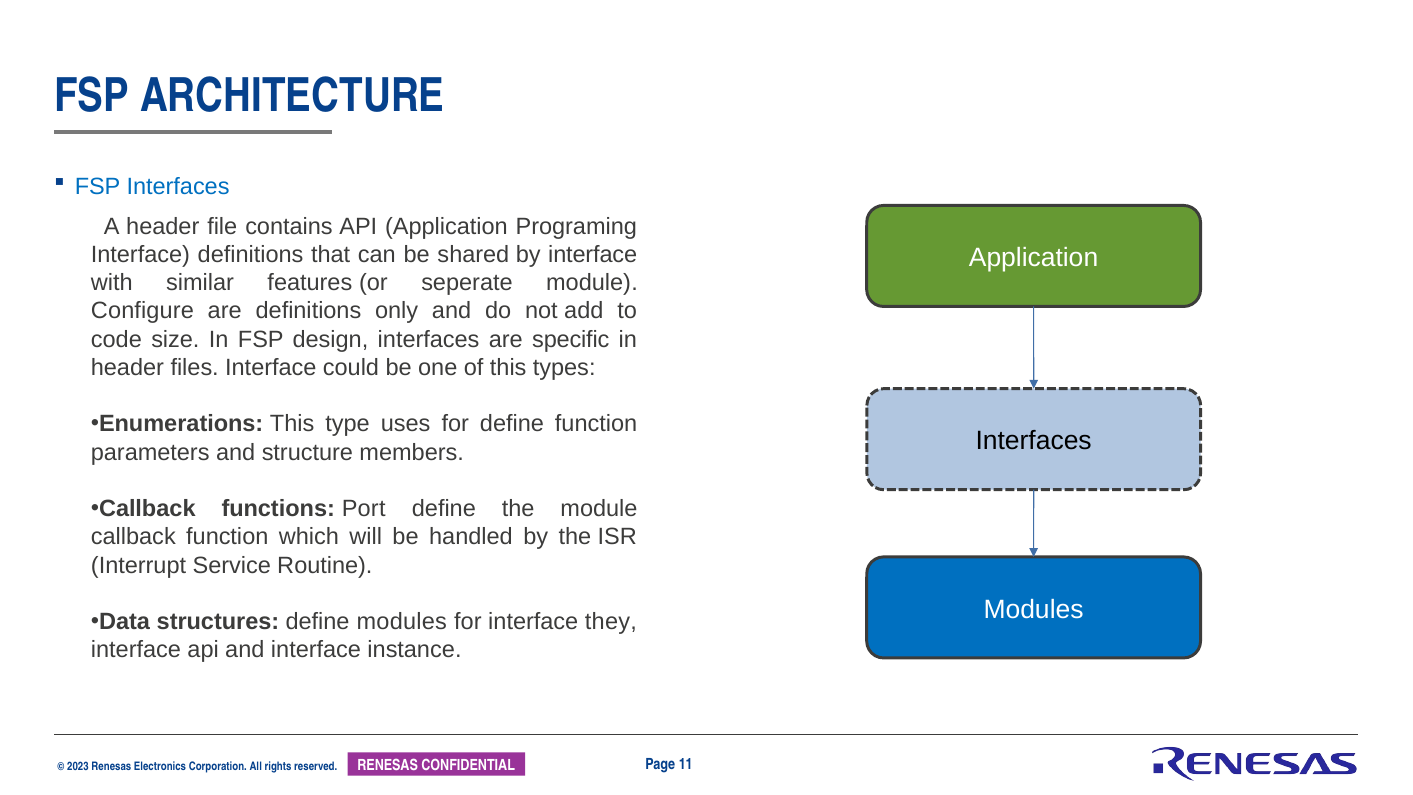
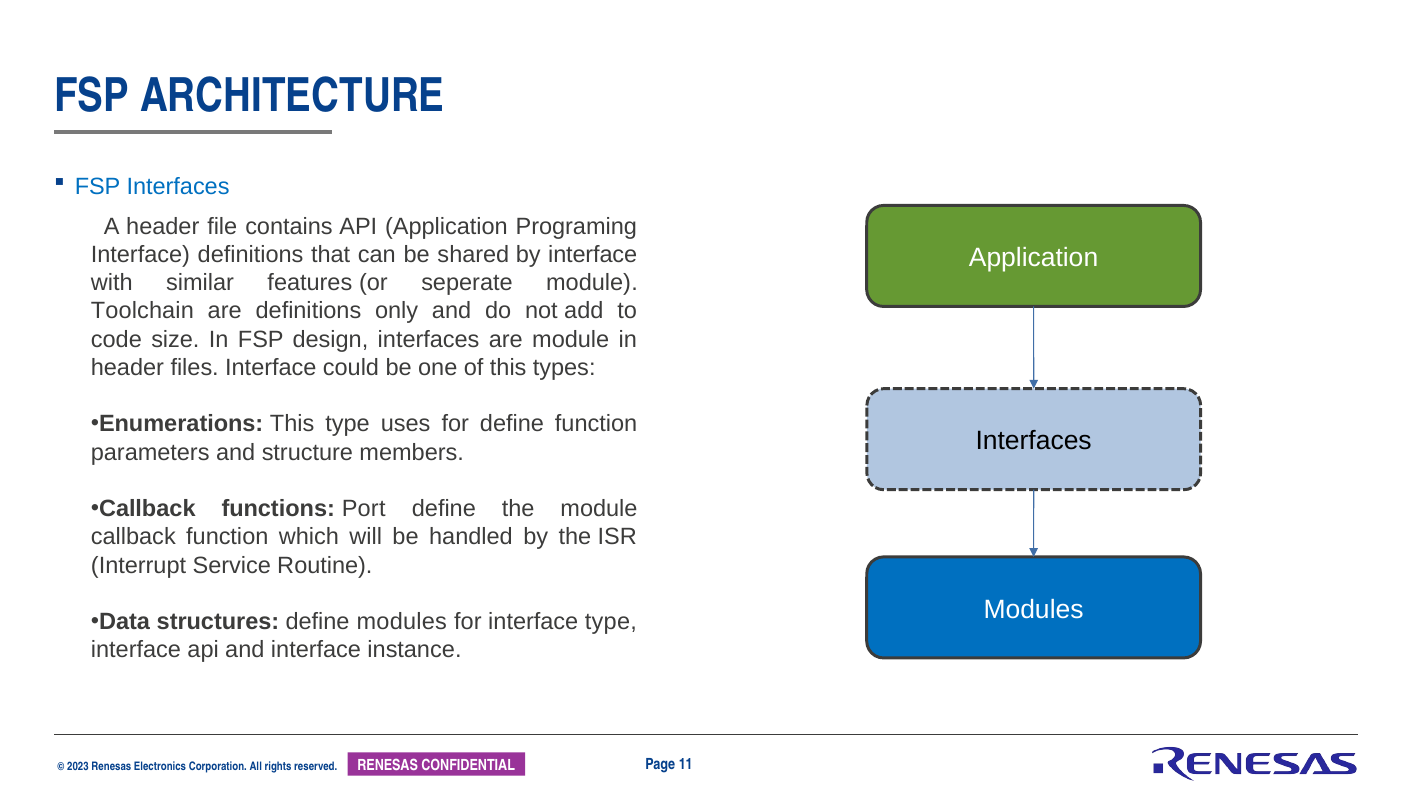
Configure: Configure -> Toolchain
are specific: specific -> module
interface they: they -> type
